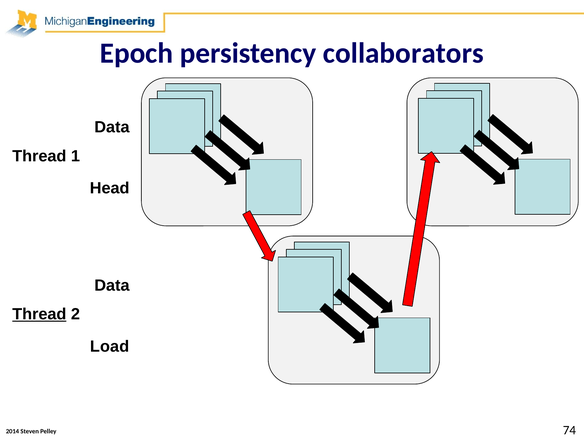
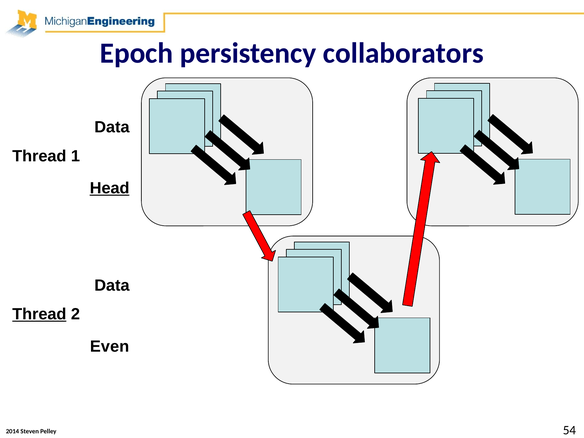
Head underline: none -> present
Load: Load -> Even
74: 74 -> 54
